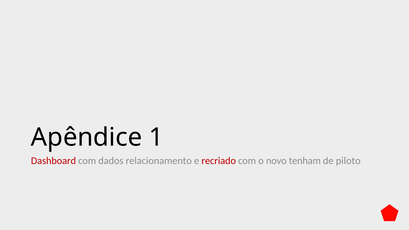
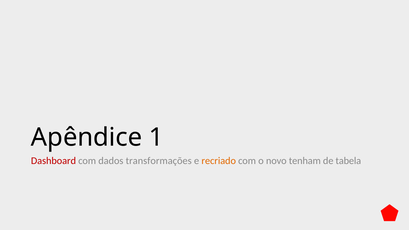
relacionamento: relacionamento -> transformações
recriado colour: red -> orange
piloto: piloto -> tabela
